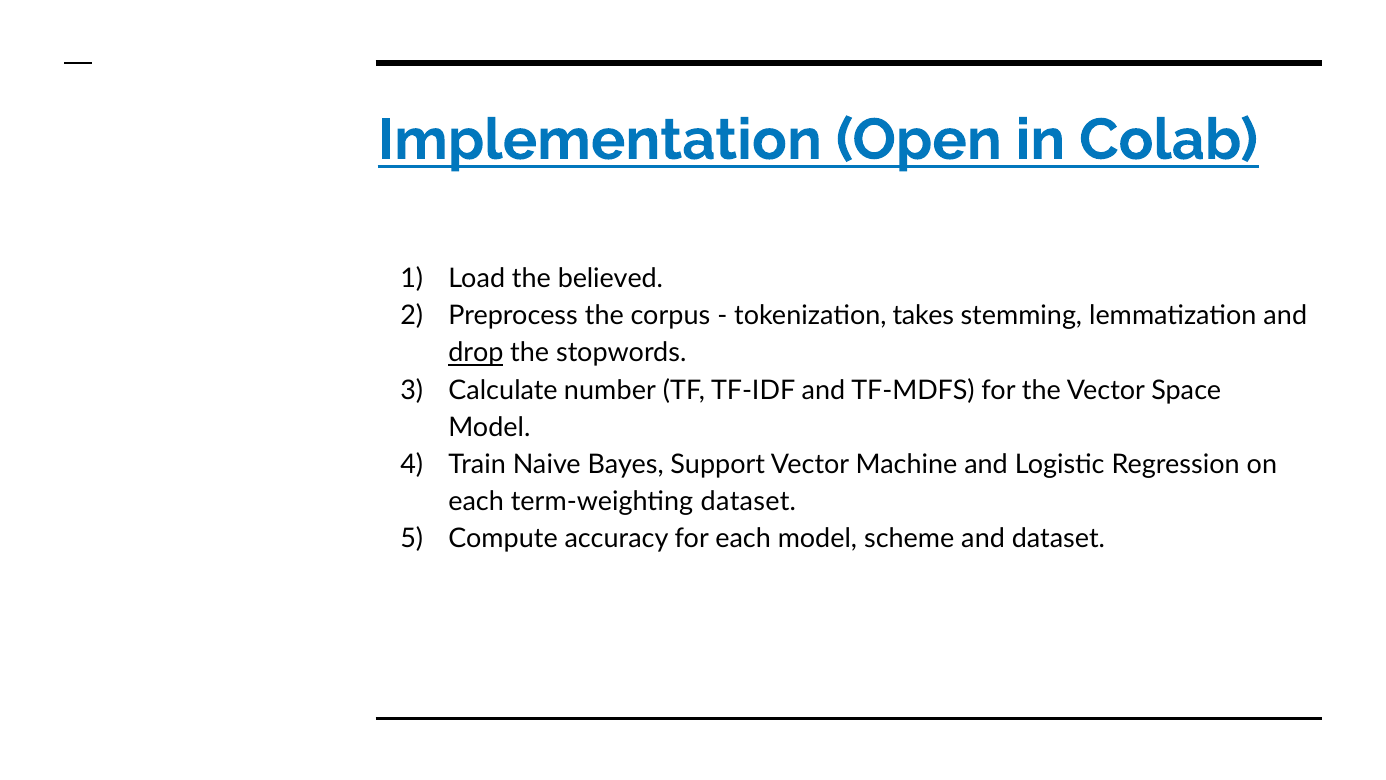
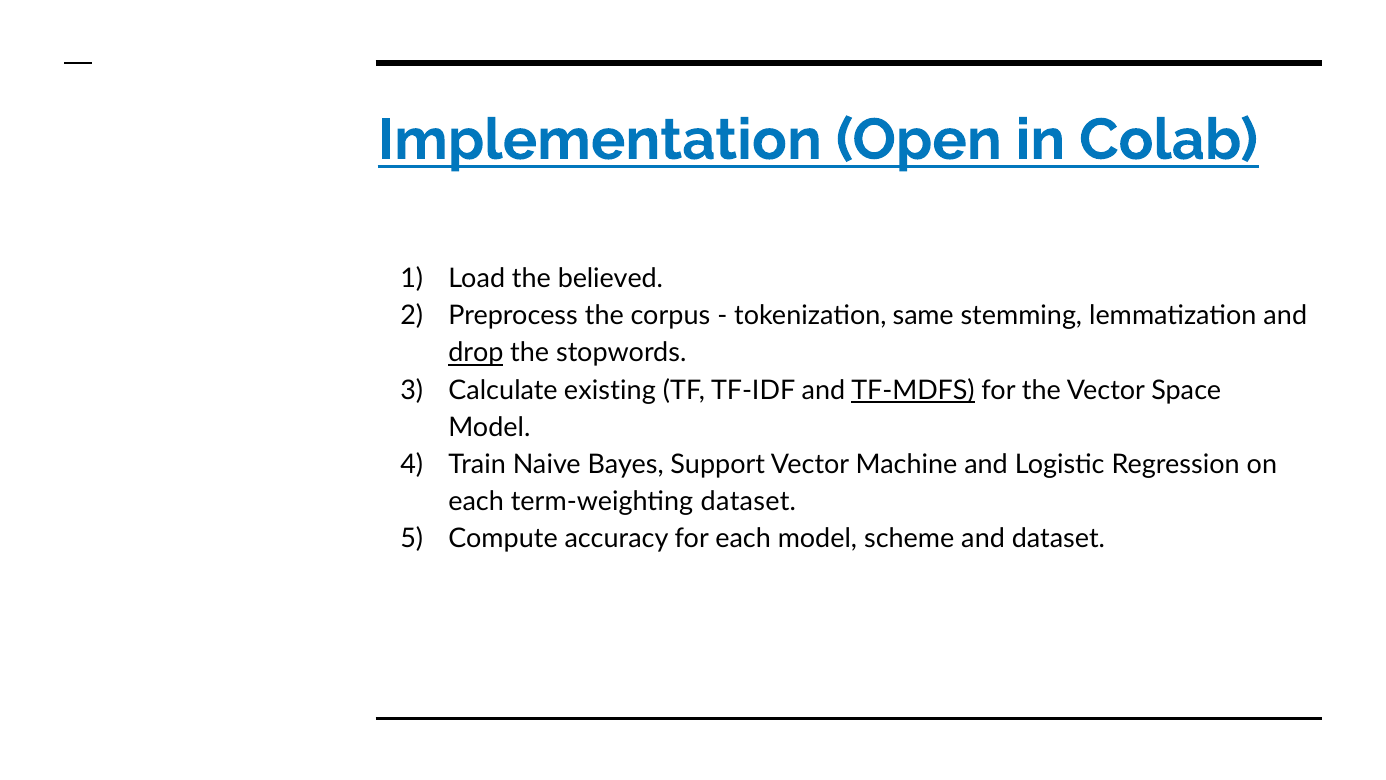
takes: takes -> same
number: number -> existing
TF-MDFS underline: none -> present
